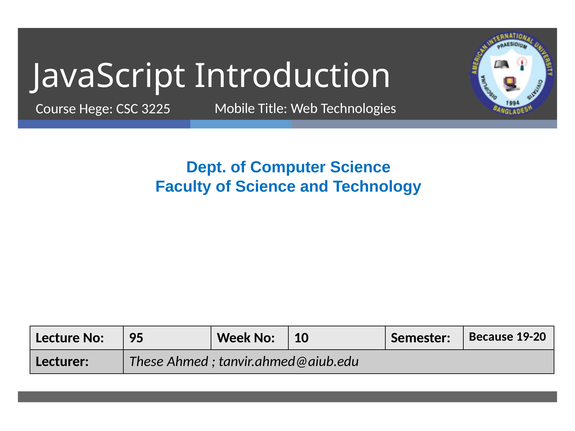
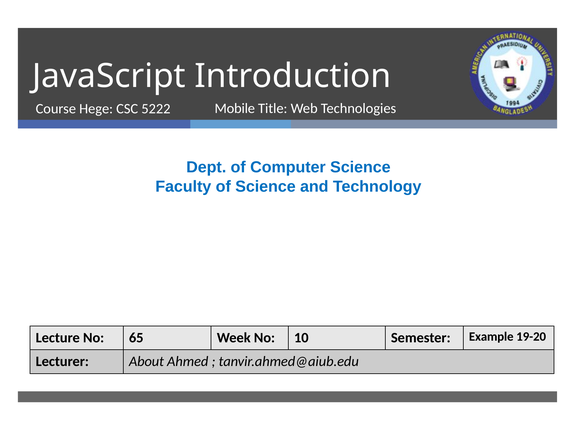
3225: 3225 -> 5222
95: 95 -> 65
Because: Because -> Example
These: These -> About
